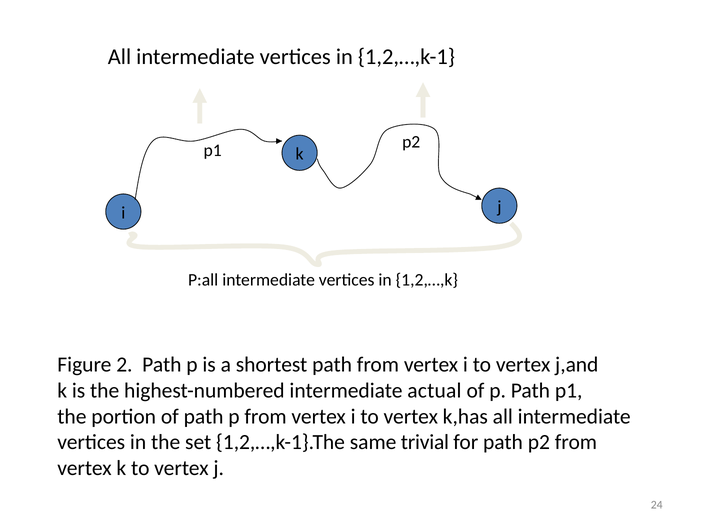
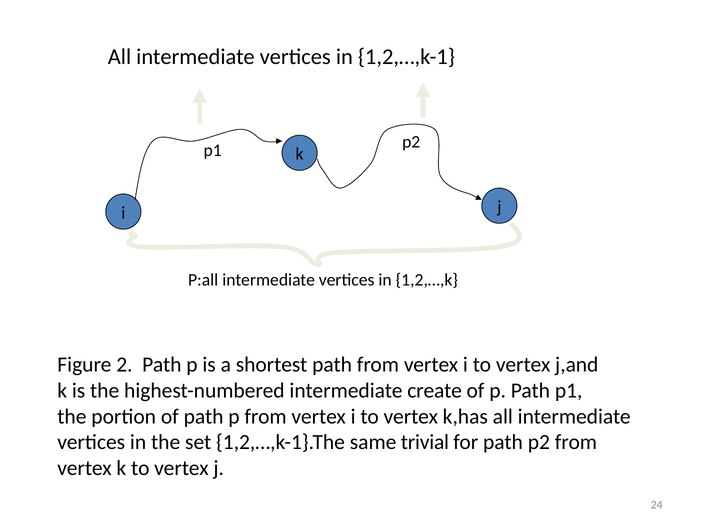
actual: actual -> create
